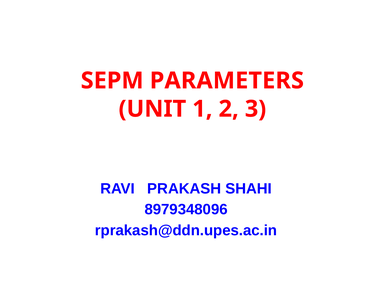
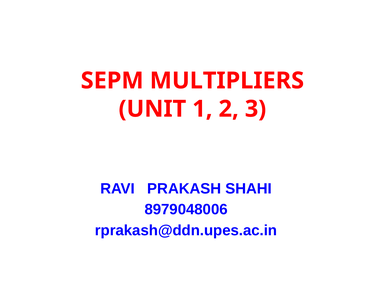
PARAMETERS: PARAMETERS -> MULTIPLIERS
8979348096: 8979348096 -> 8979048006
